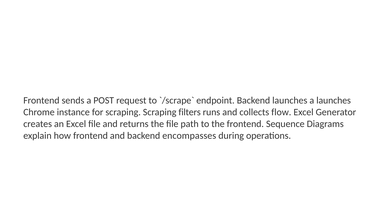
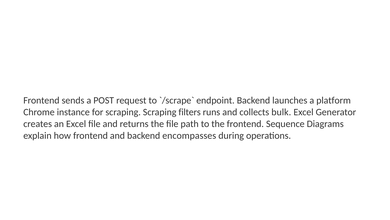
a launches: launches -> platform
flow: flow -> bulk
